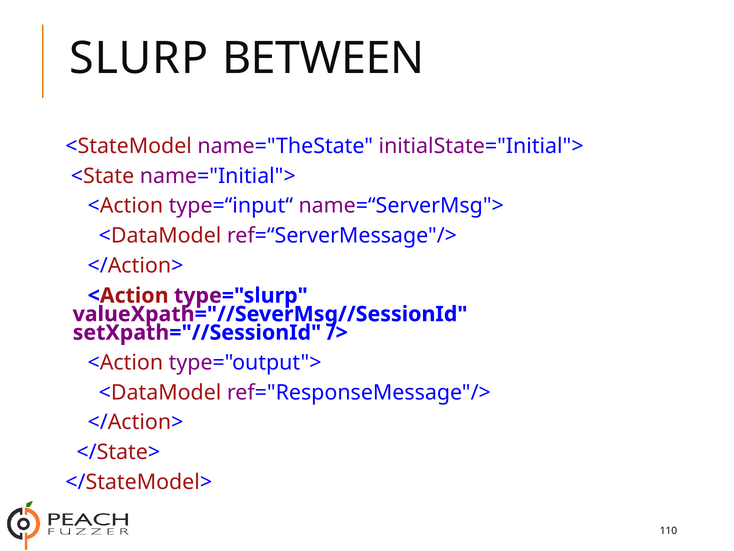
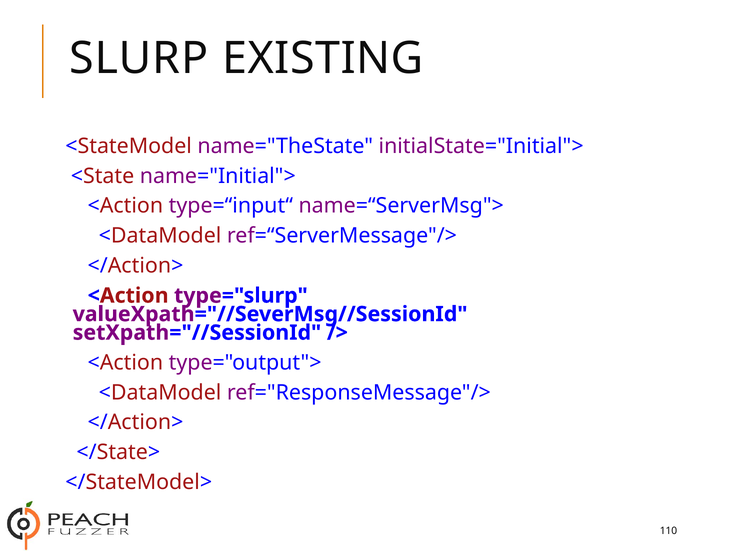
BETWEEN: BETWEEN -> EXISTING
